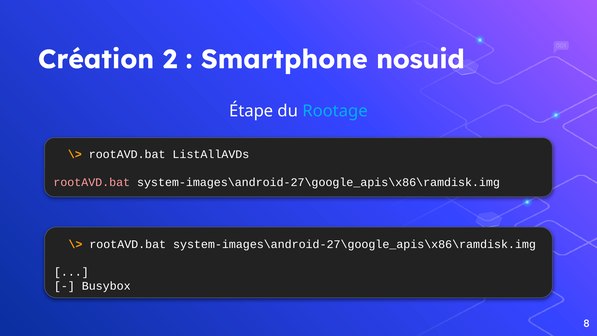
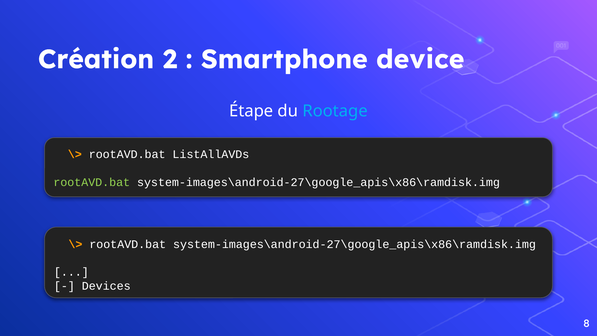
nosuid: nosuid -> device
rootAVD.bat at (92, 182) colour: pink -> light green
Busybox: Busybox -> Devices
